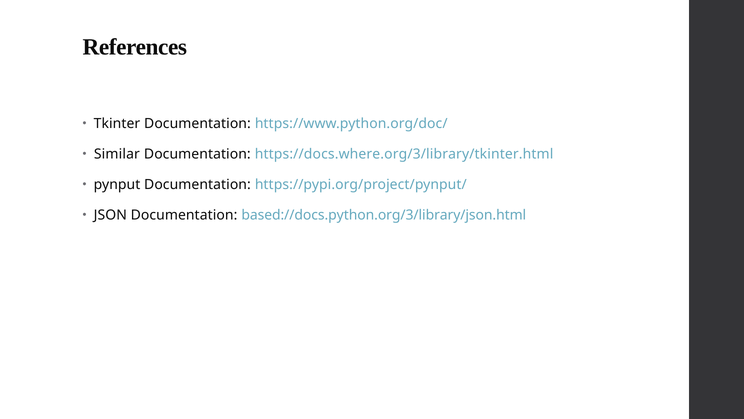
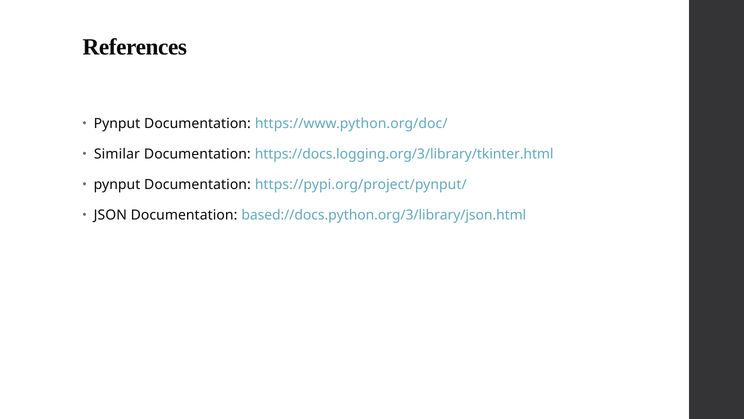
Tkinter at (117, 124): Tkinter -> Pynput
https://docs.where.org/3/library/tkinter.html: https://docs.where.org/3/library/tkinter.html -> https://docs.logging.org/3/library/tkinter.html
